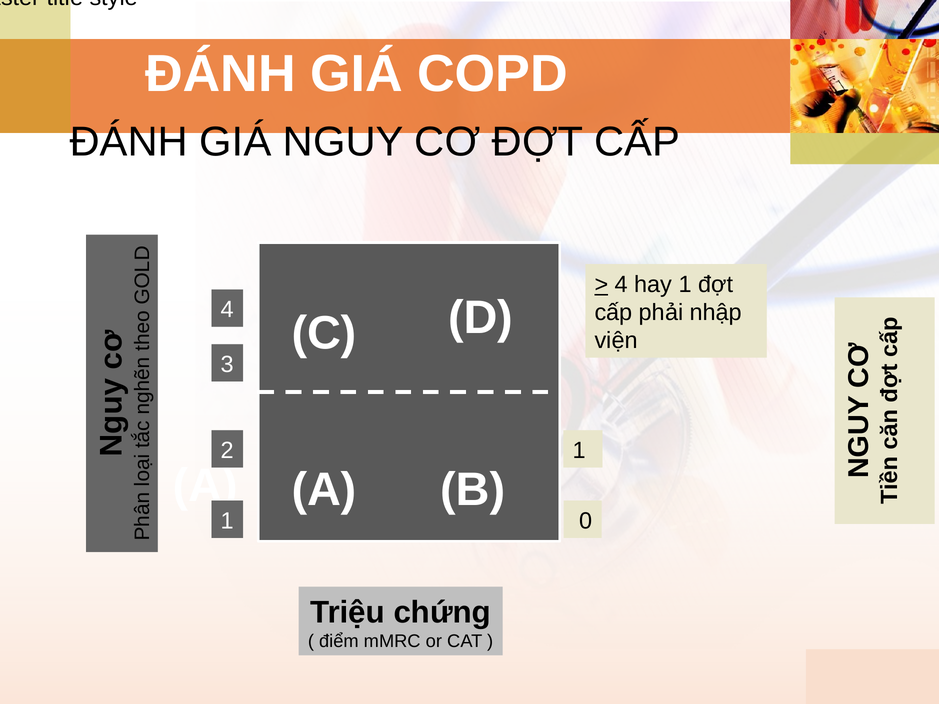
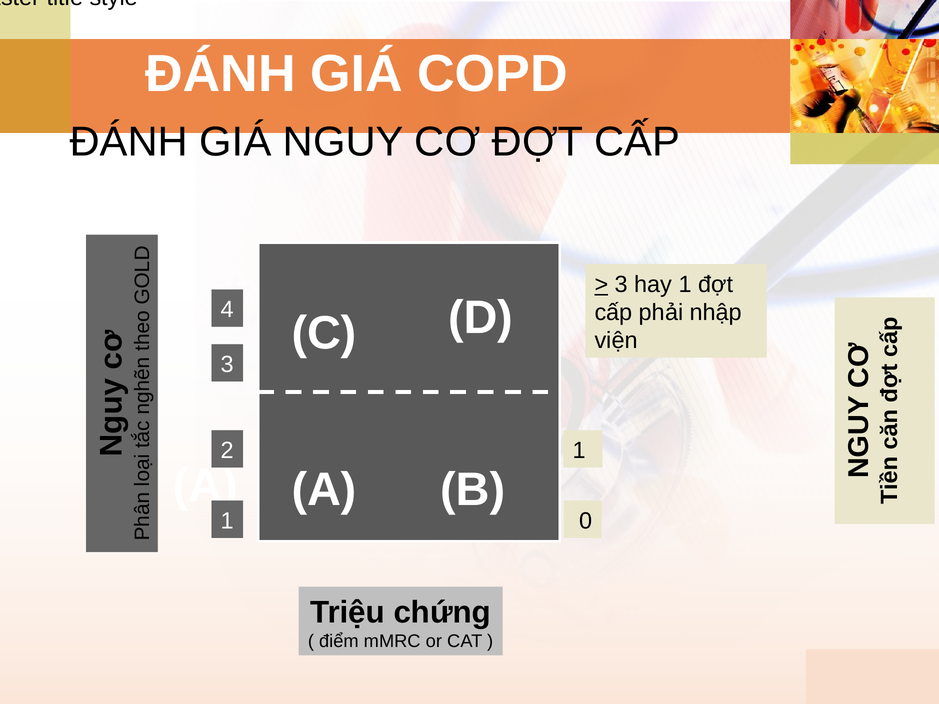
4 at (621, 284): 4 -> 3
